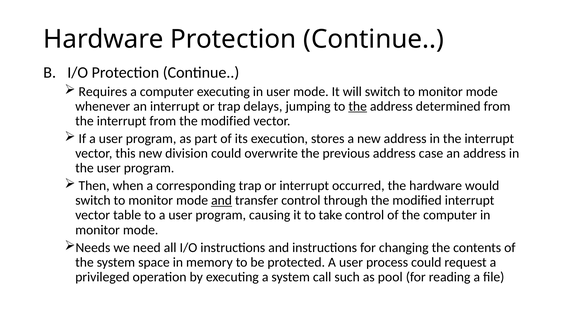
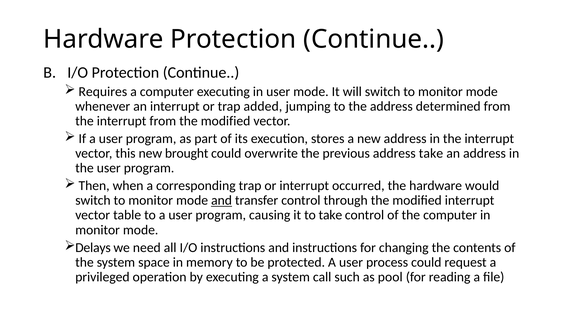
delays: delays -> added
the at (358, 106) underline: present -> none
division: division -> brought
address case: case -> take
Needs: Needs -> Delays
